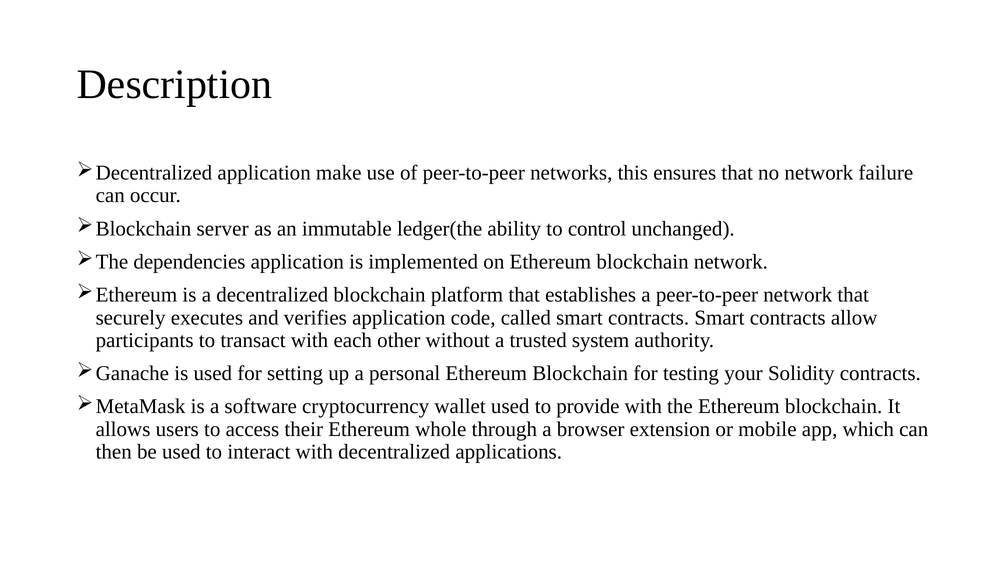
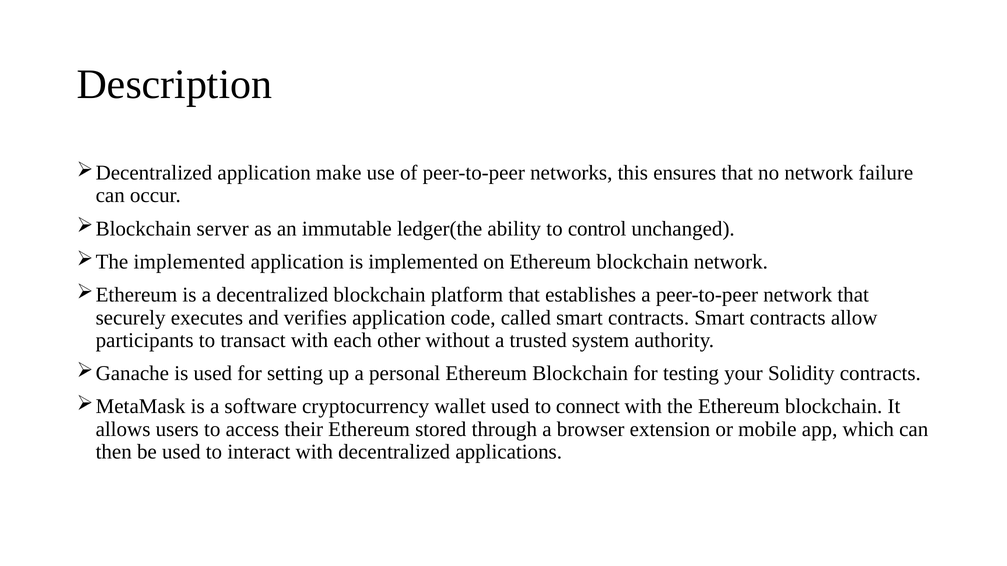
dependencies at (189, 262): dependencies -> implemented
provide: provide -> connect
whole: whole -> stored
